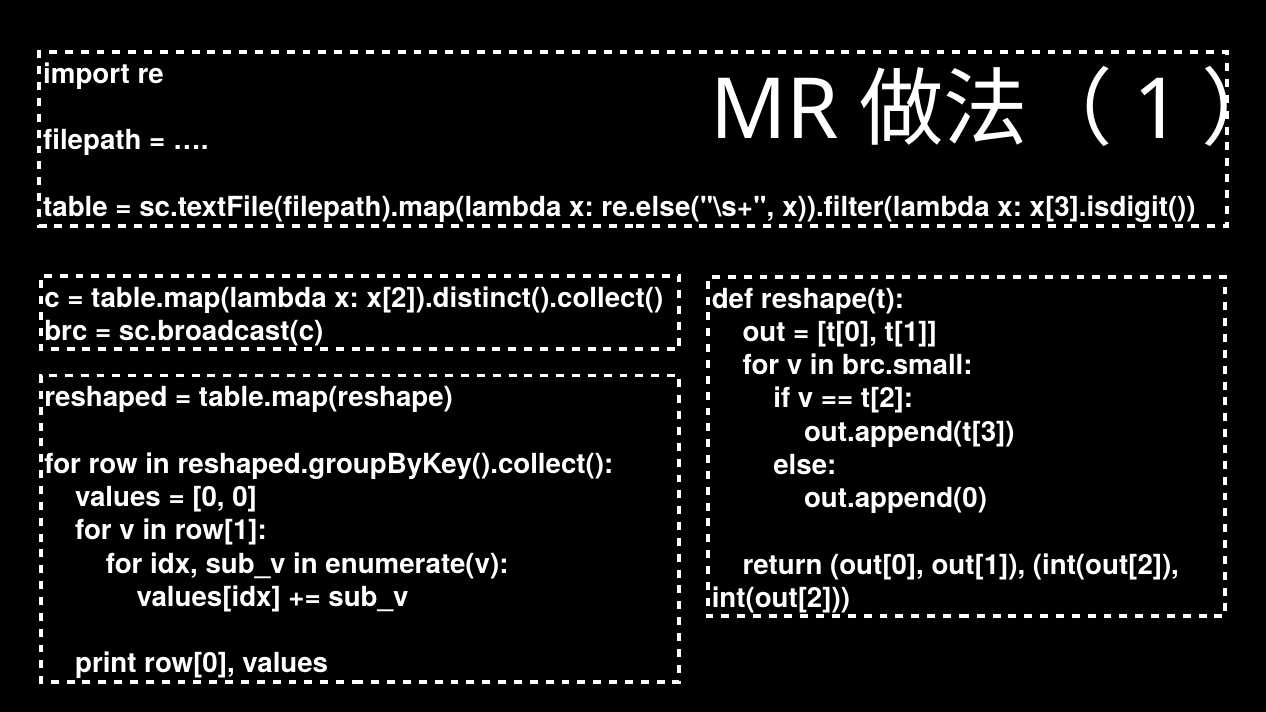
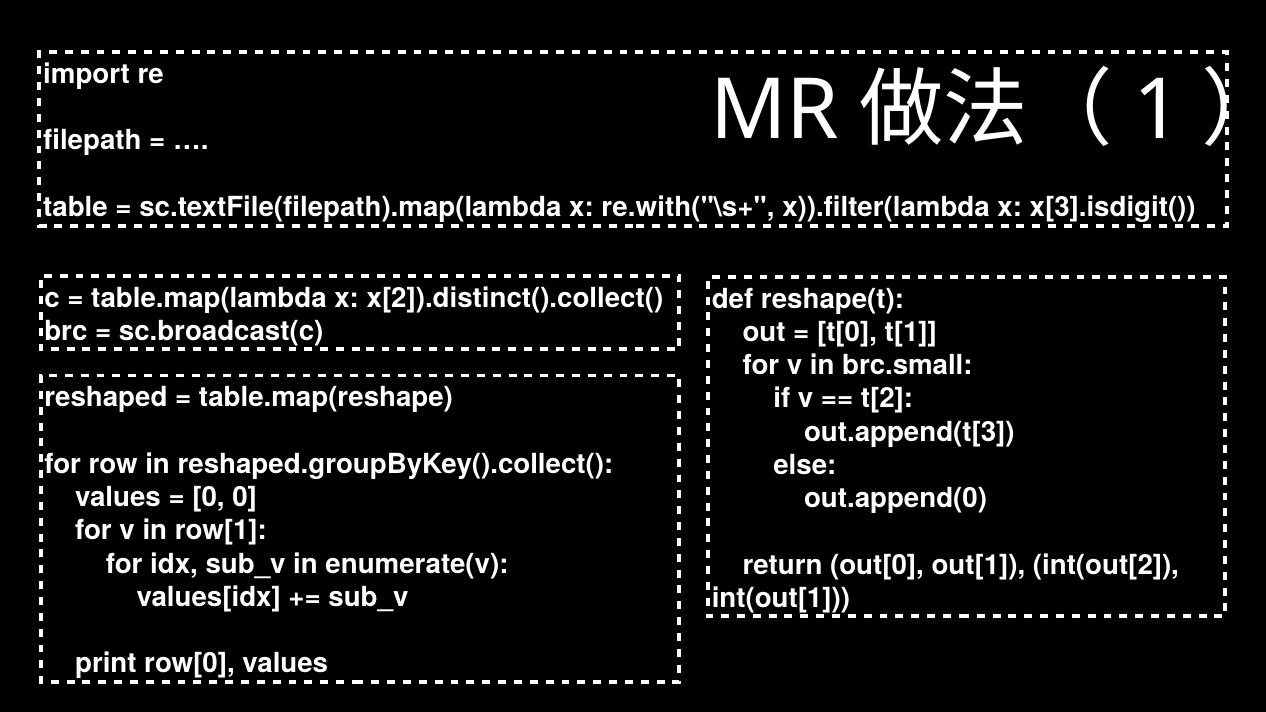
re.else("\s+: re.else("\s+ -> re.with("\s+
int(out[2 at (781, 598): int(out[2 -> int(out[1
